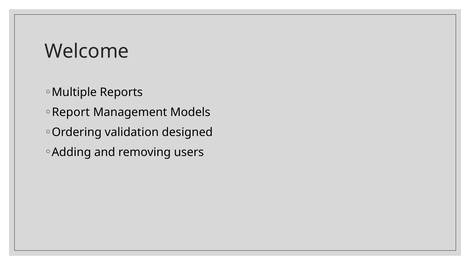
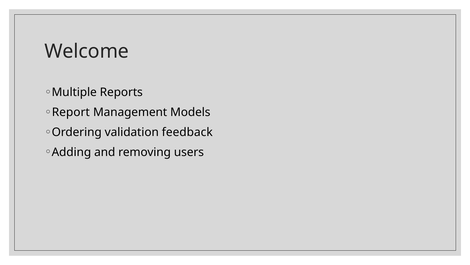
designed: designed -> feedback
